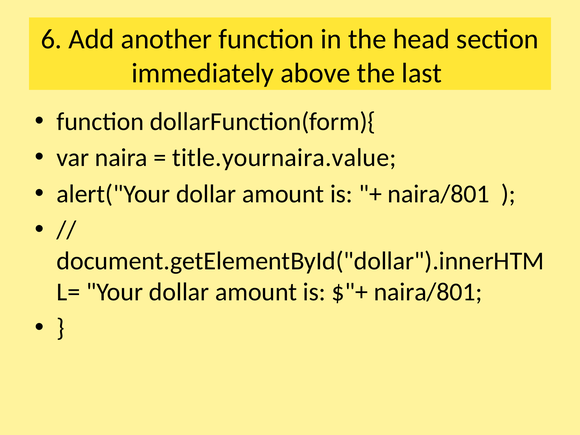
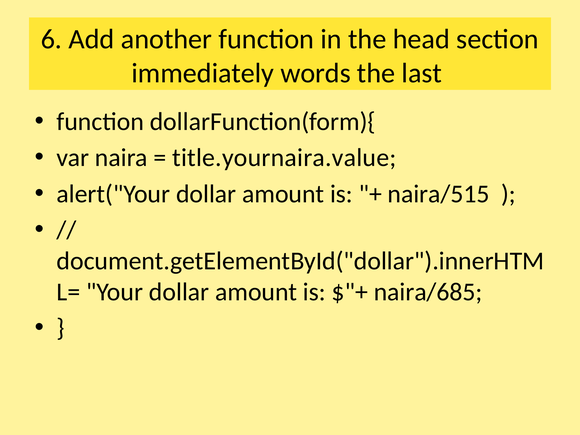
above: above -> words
naira/801 at (439, 194): naira/801 -> naira/515
naira/801 at (428, 292): naira/801 -> naira/685
